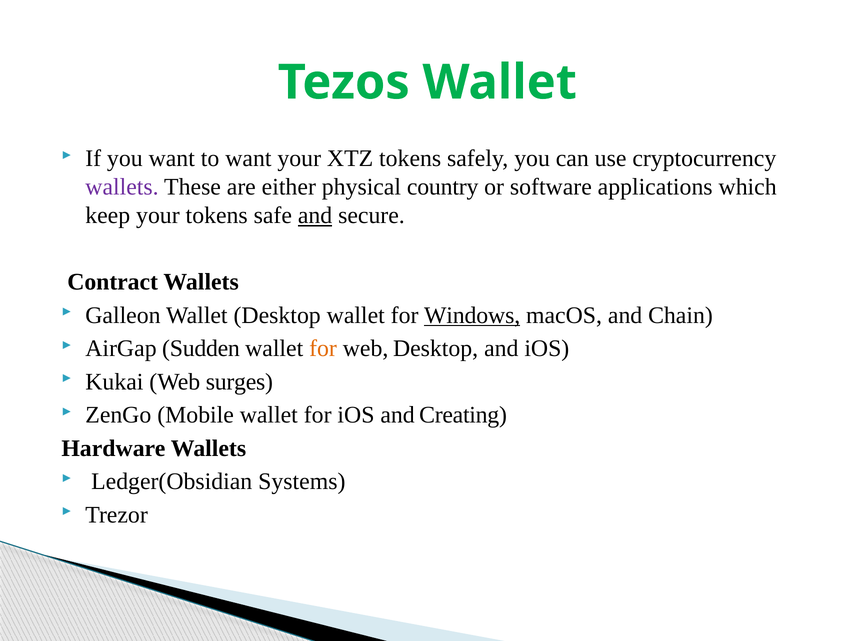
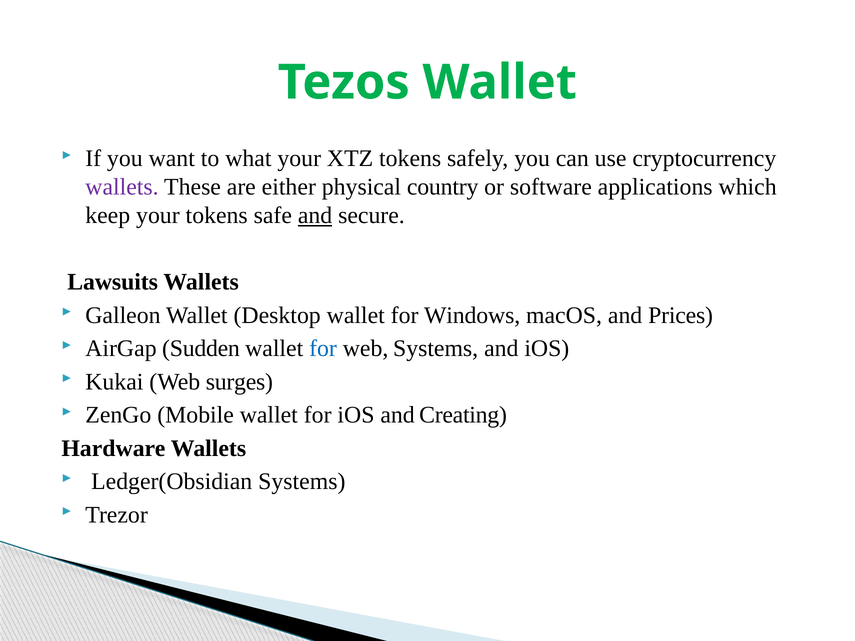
to want: want -> what
Contract: Contract -> Lawsuits
Windows underline: present -> none
Chain: Chain -> Prices
for at (323, 349) colour: orange -> blue
web Desktop: Desktop -> Systems
